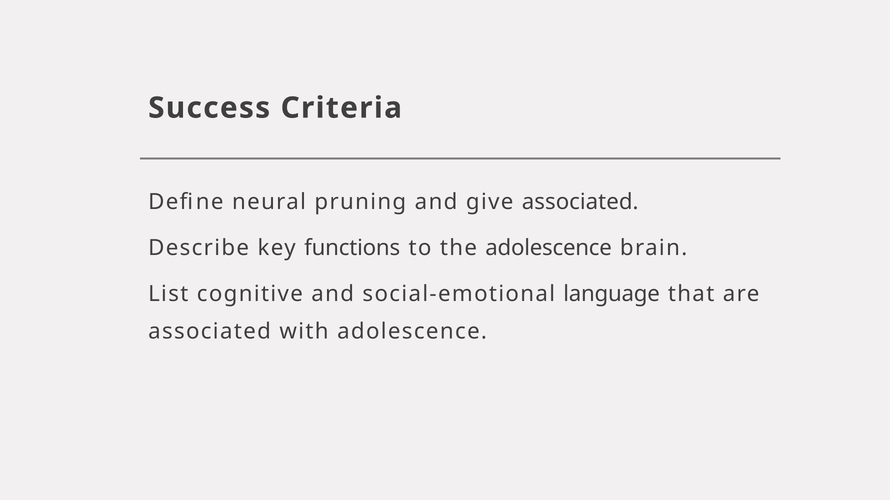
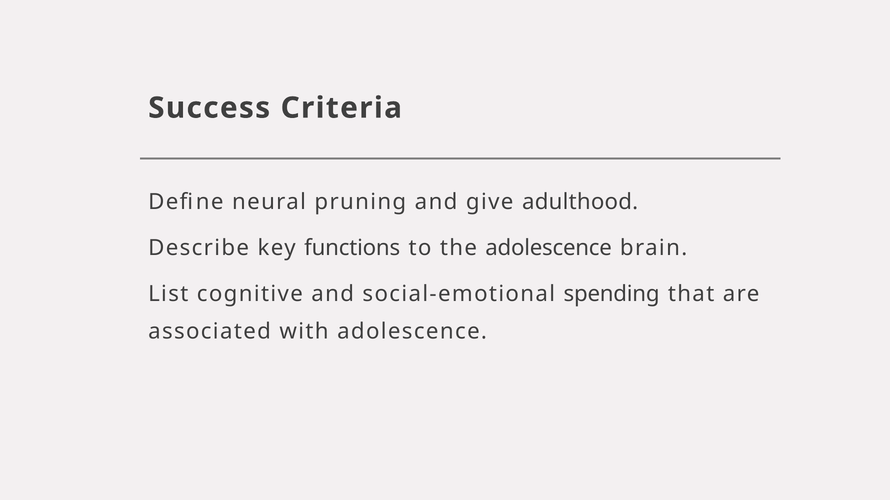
give associated: associated -> adulthood
language: language -> spending
